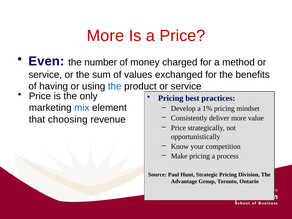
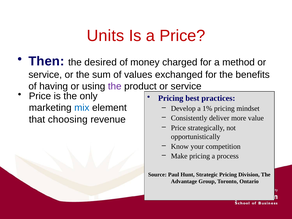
More at (105, 36): More -> Units
Even: Even -> Then
number: number -> desired
the at (115, 86) colour: blue -> purple
